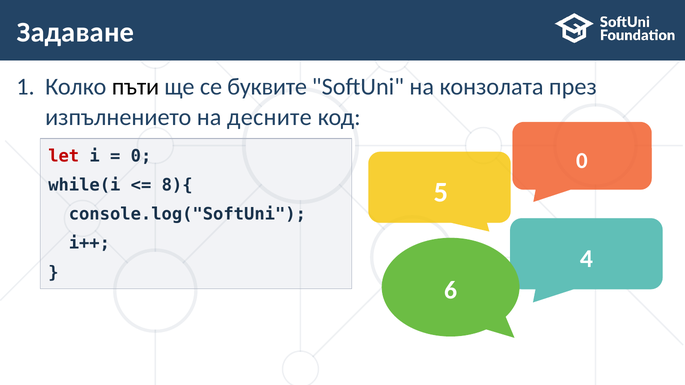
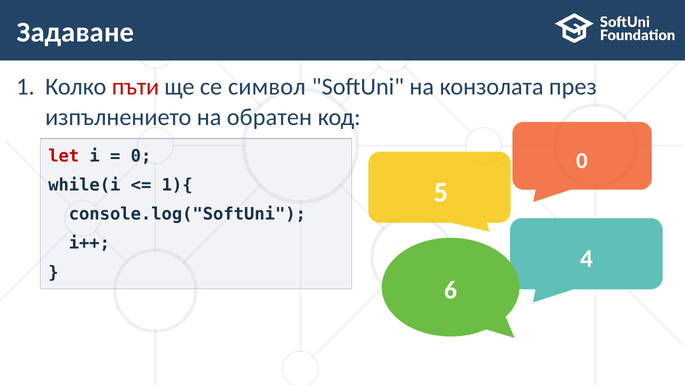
пъти colour: black -> red
буквите: буквите -> символ
десните: десните -> обратен
8){: 8){ -> 1){
